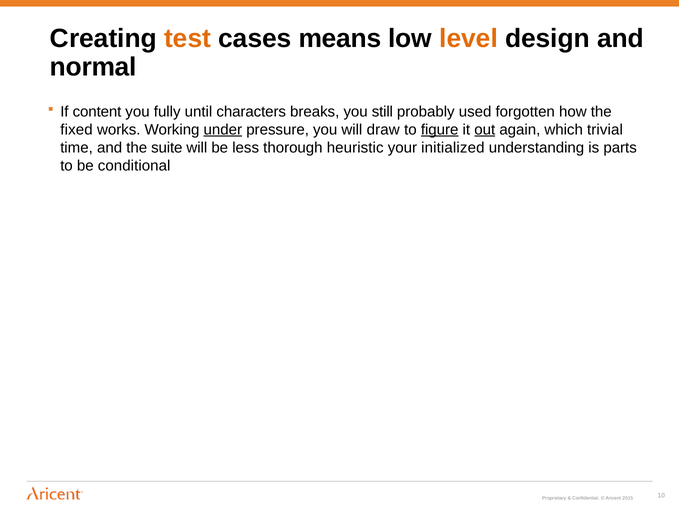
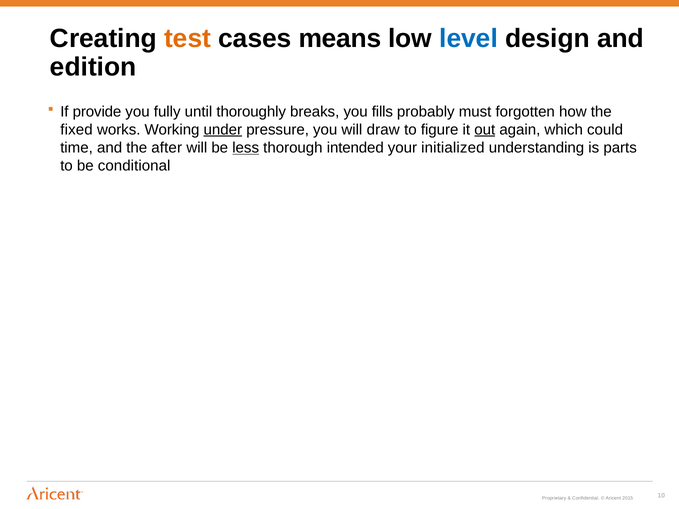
level colour: orange -> blue
normal: normal -> edition
content: content -> provide
characters: characters -> thoroughly
still: still -> fills
used: used -> must
figure underline: present -> none
trivial: trivial -> could
suite: suite -> after
less underline: none -> present
heuristic: heuristic -> intended
